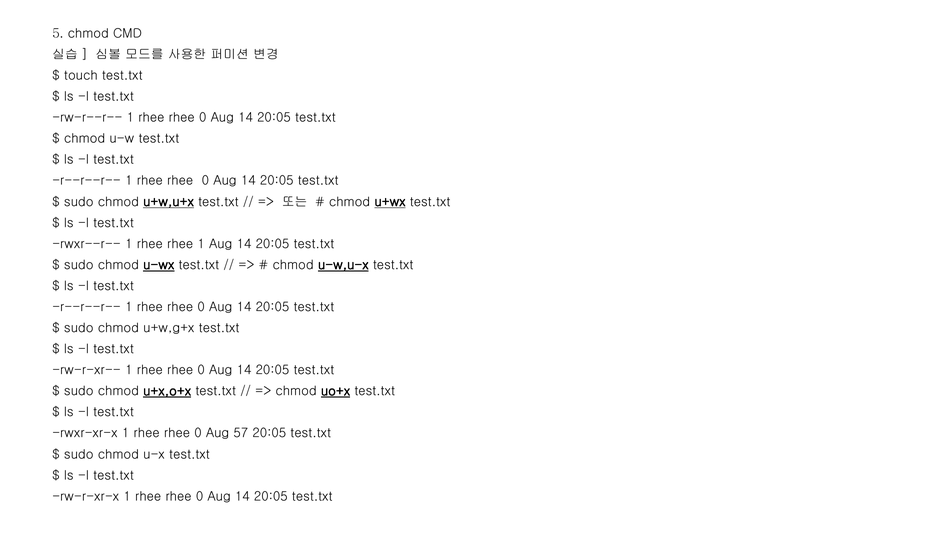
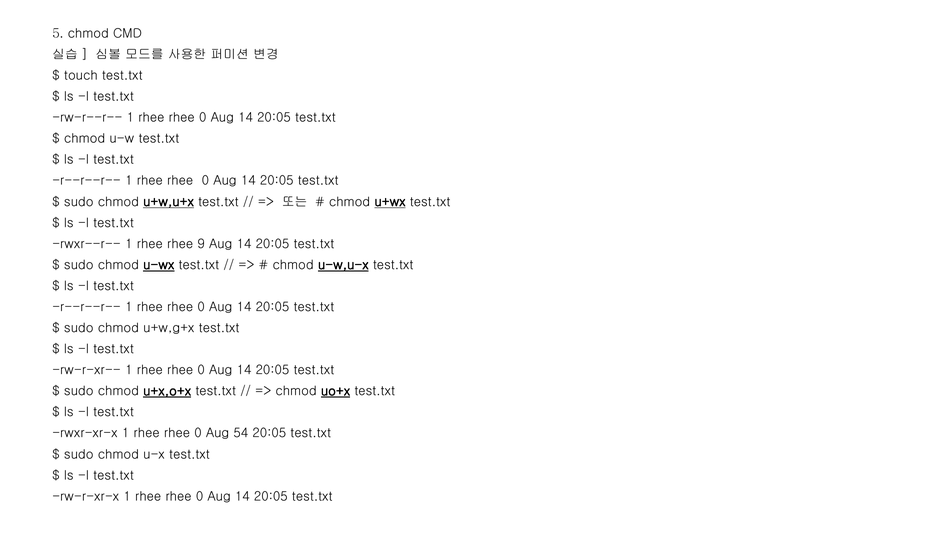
rhee 1: 1 -> 9
57: 57 -> 54
